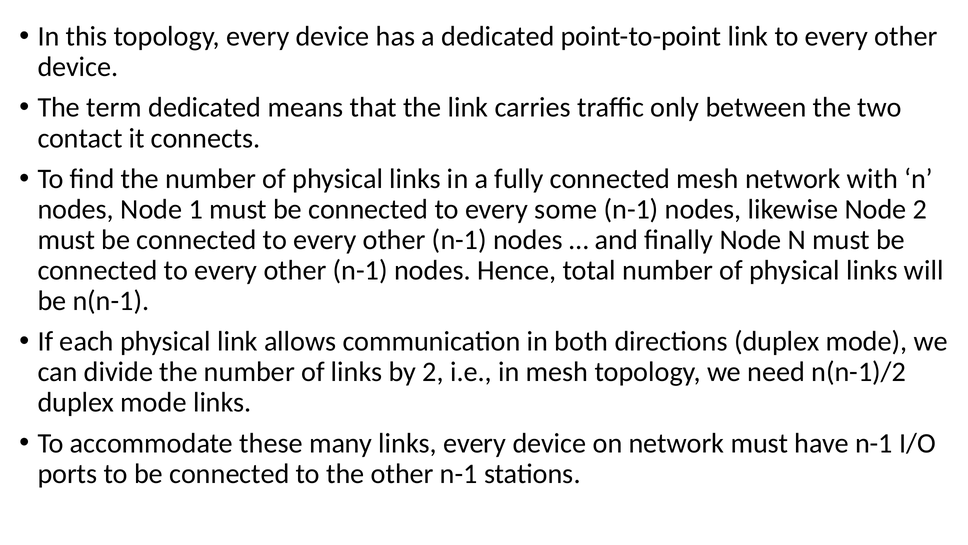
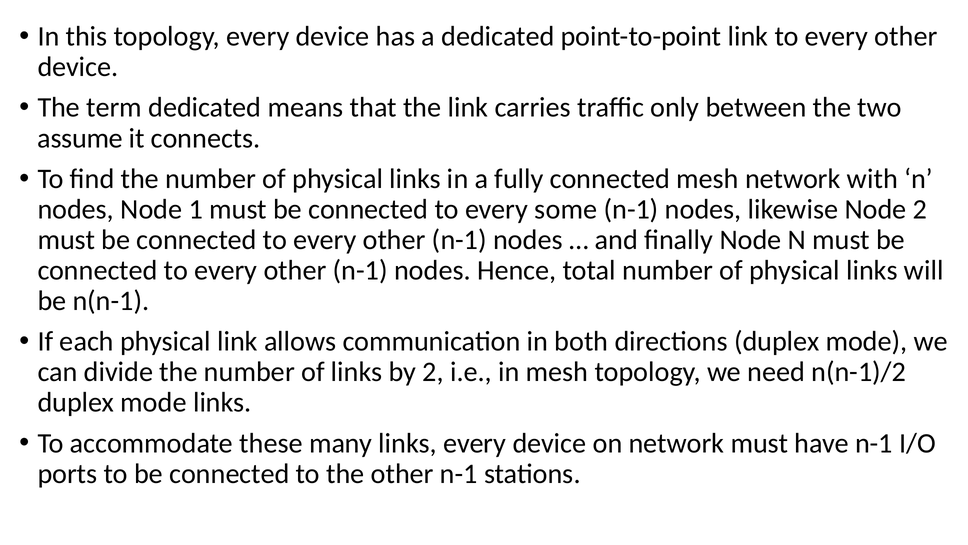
contact: contact -> assume
